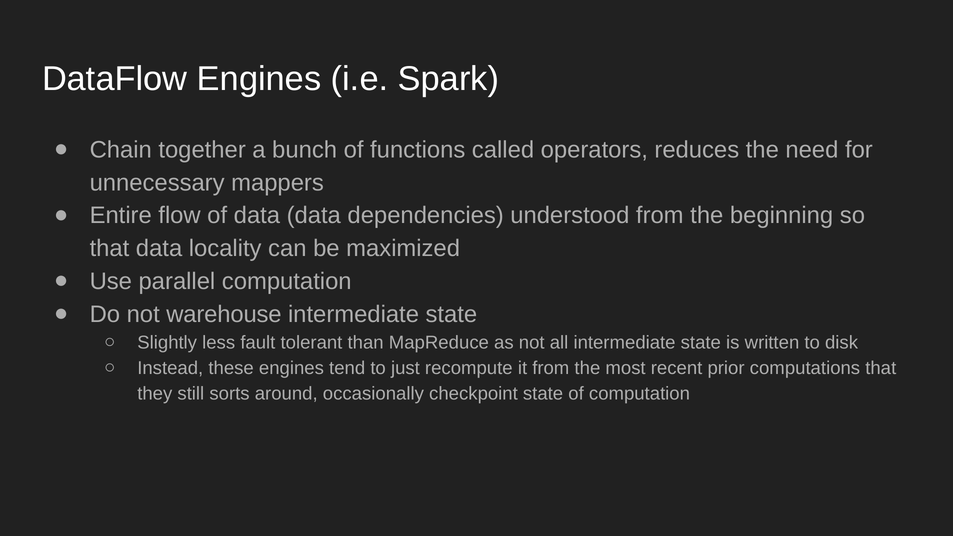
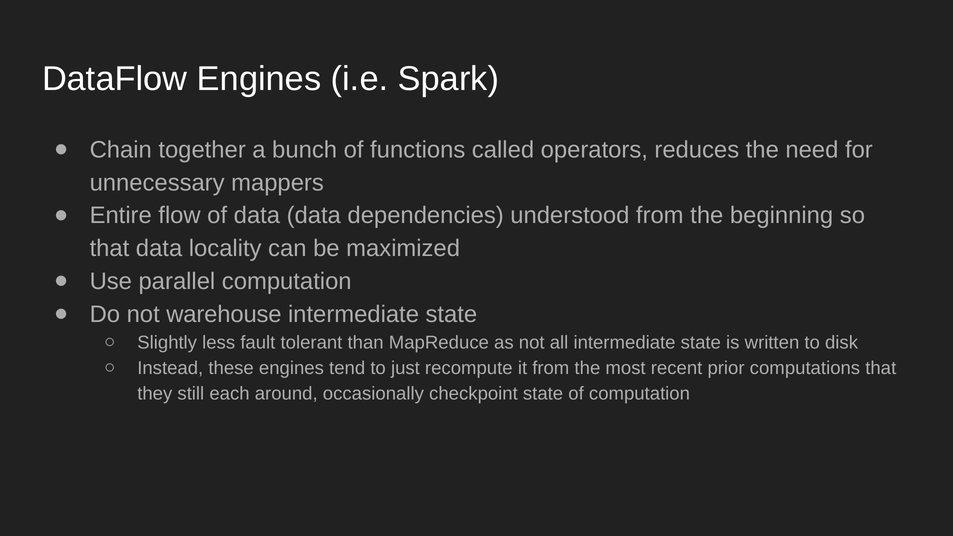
sorts: sorts -> each
